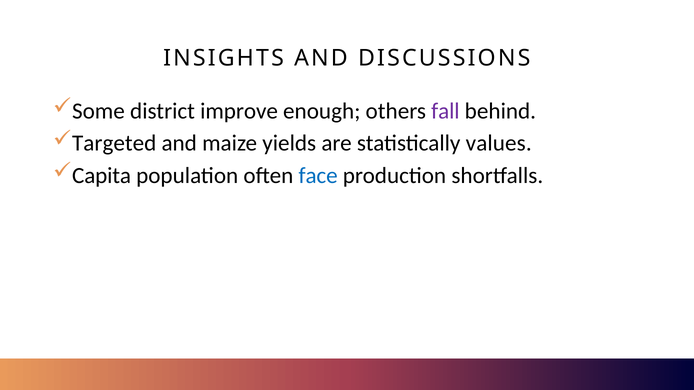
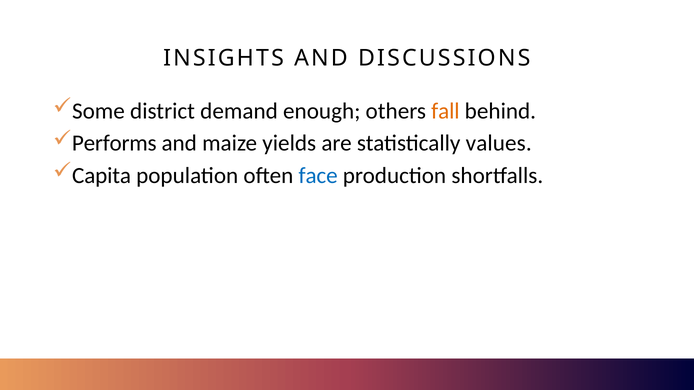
improve: improve -> demand
fall colour: purple -> orange
Targeted: Targeted -> Performs
